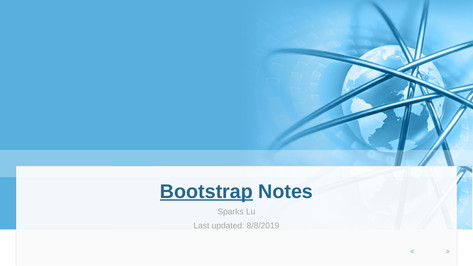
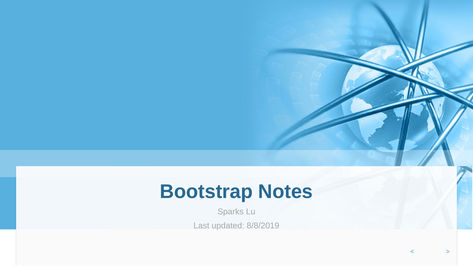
Bootstrap underline: present -> none
